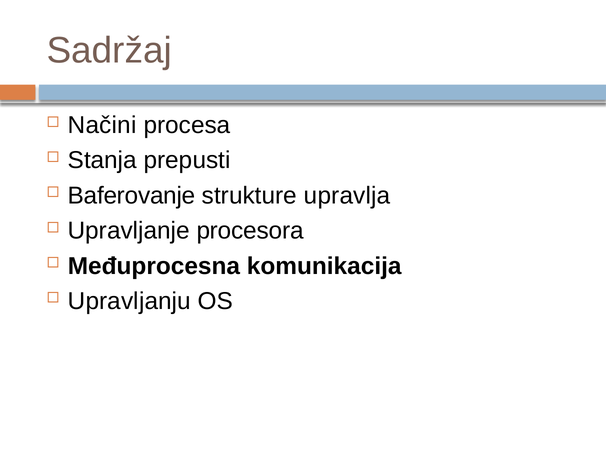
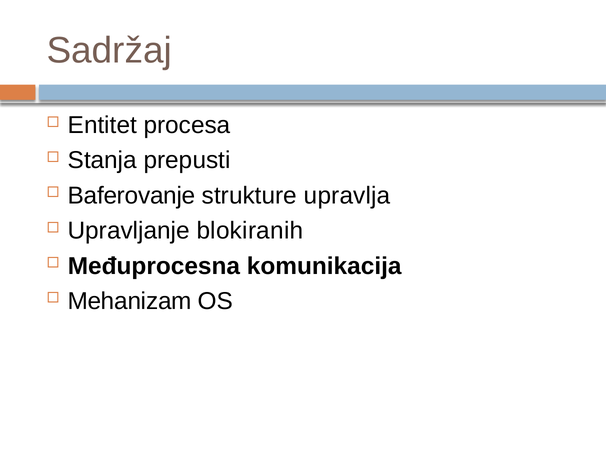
Načini: Načini -> Entitet
procesora: procesora -> blokiranih
Upravljanju: Upravljanju -> Mehanizam
